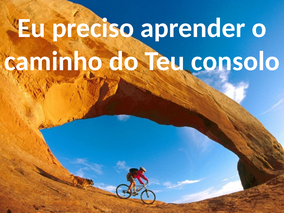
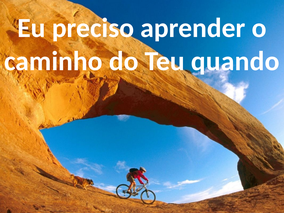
consolo: consolo -> quando
